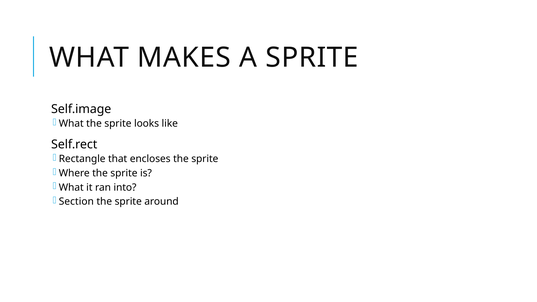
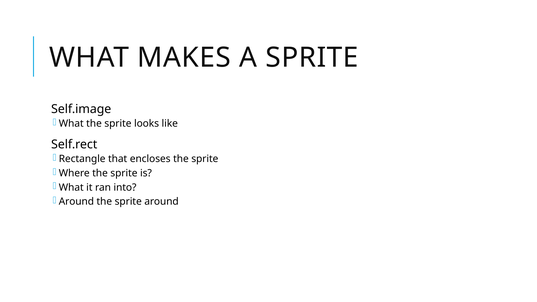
Section at (76, 202): Section -> Around
